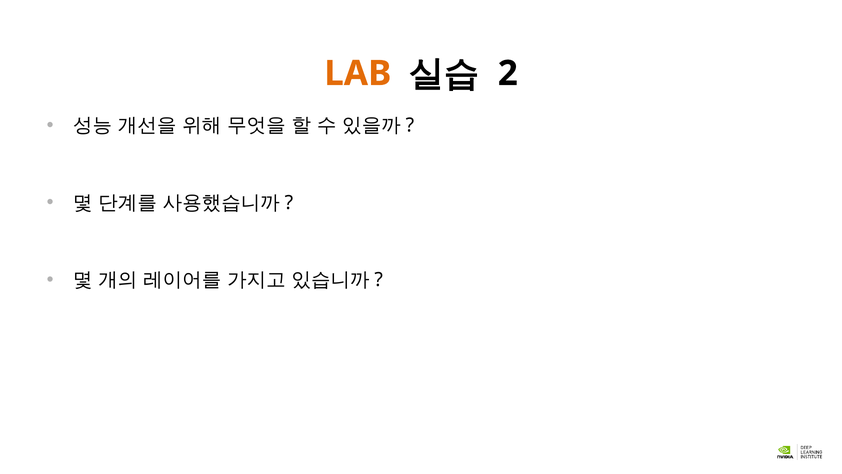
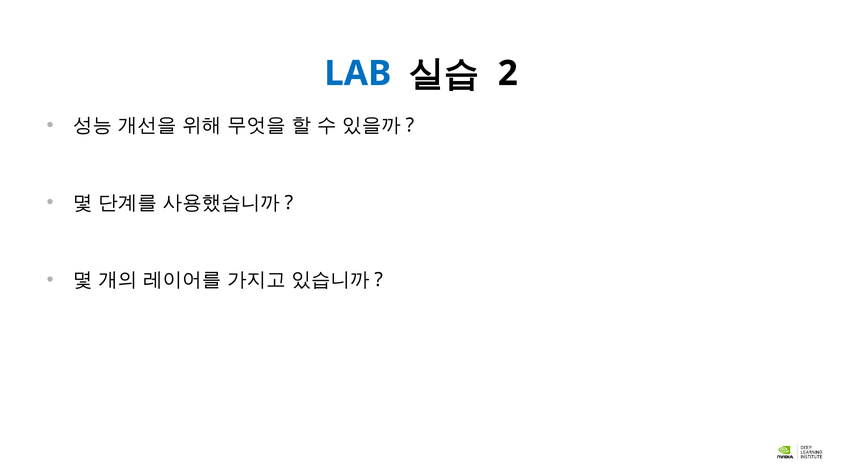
LAB colour: orange -> blue
